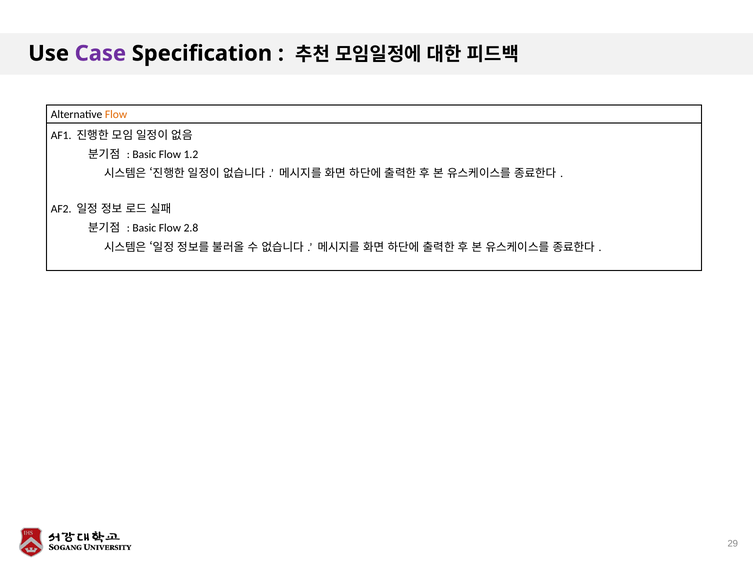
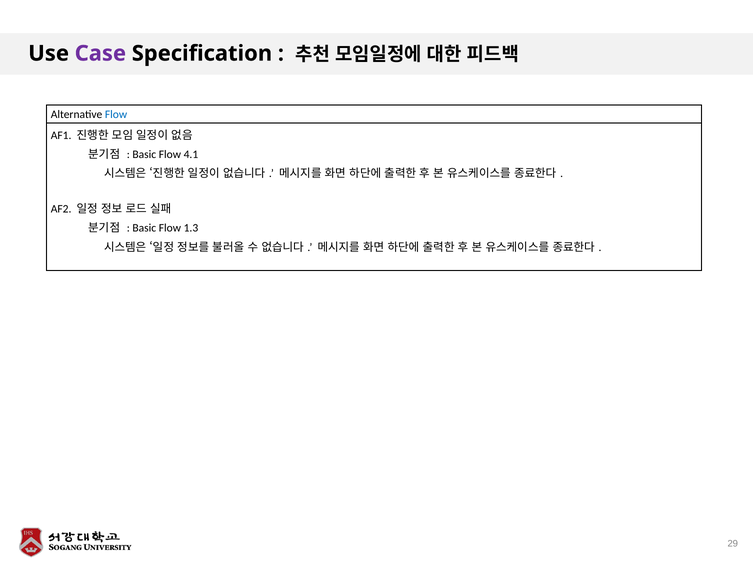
Flow at (116, 115) colour: orange -> blue
1.2: 1.2 -> 4.1
2.8: 2.8 -> 1.3
